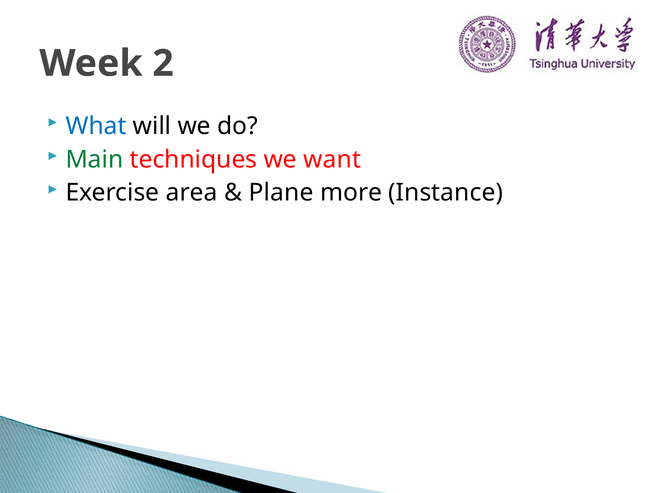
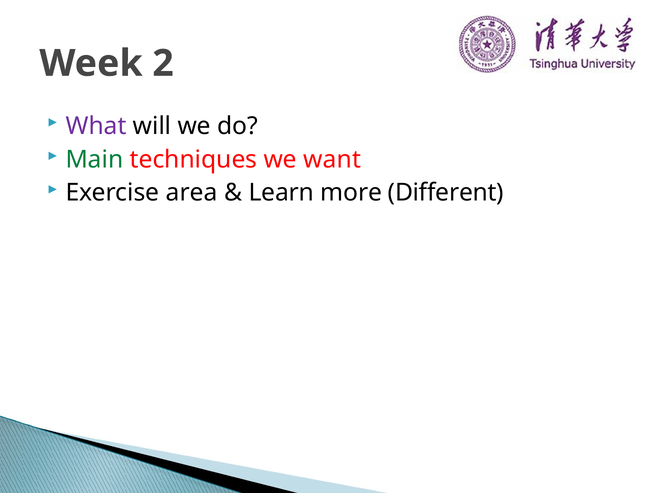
What colour: blue -> purple
Plane: Plane -> Learn
Instance: Instance -> Different
